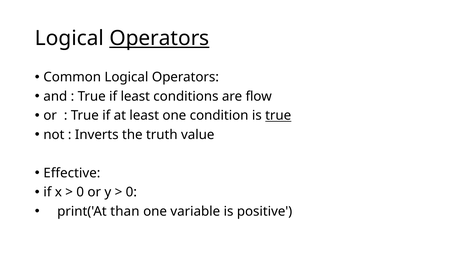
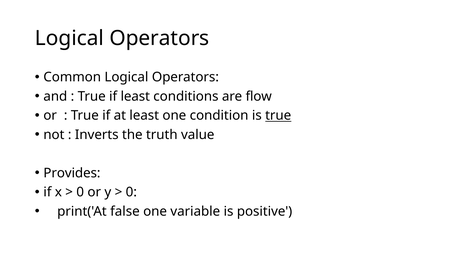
Operators at (159, 38) underline: present -> none
Effective: Effective -> Provides
than: than -> false
